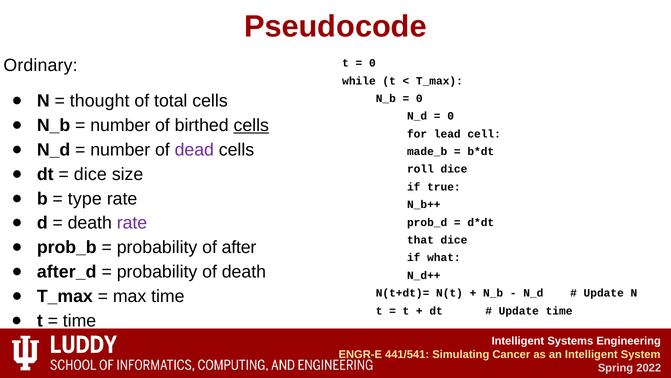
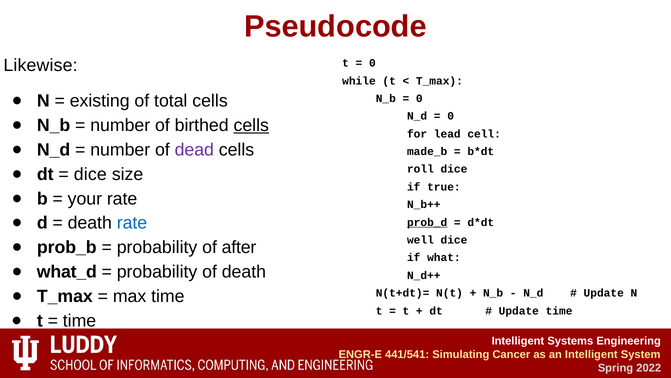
Ordinary: Ordinary -> Likewise
thought: thought -> existing
type: type -> your
rate at (132, 223) colour: purple -> blue
prob_d underline: none -> present
that: that -> well
after_d: after_d -> what_d
